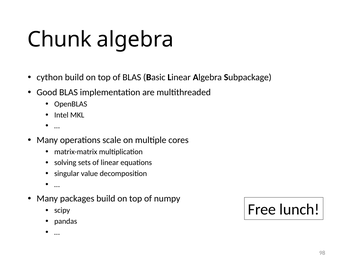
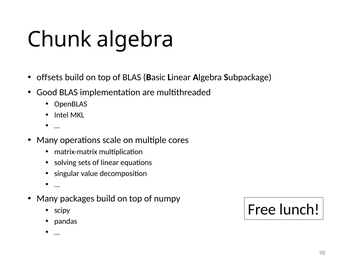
cython: cython -> offsets
